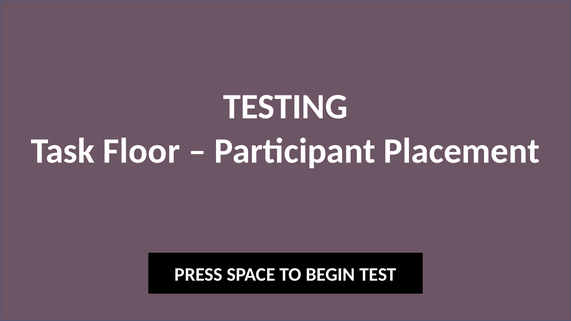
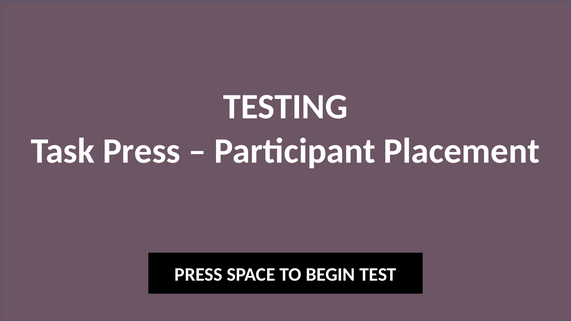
Task Floor: Floor -> Press
